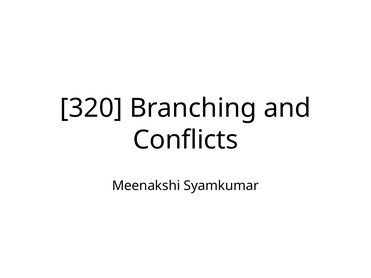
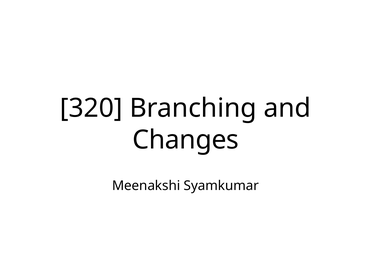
Conflicts: Conflicts -> Changes
